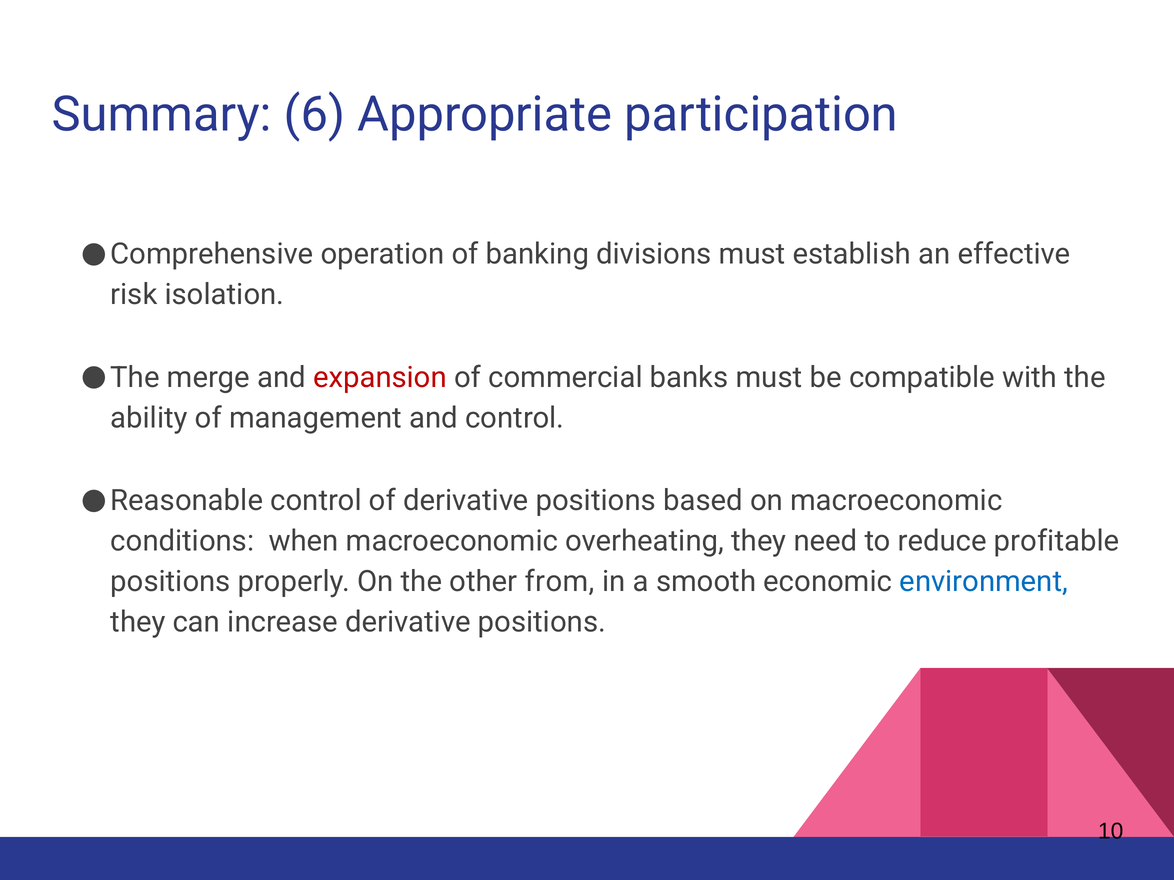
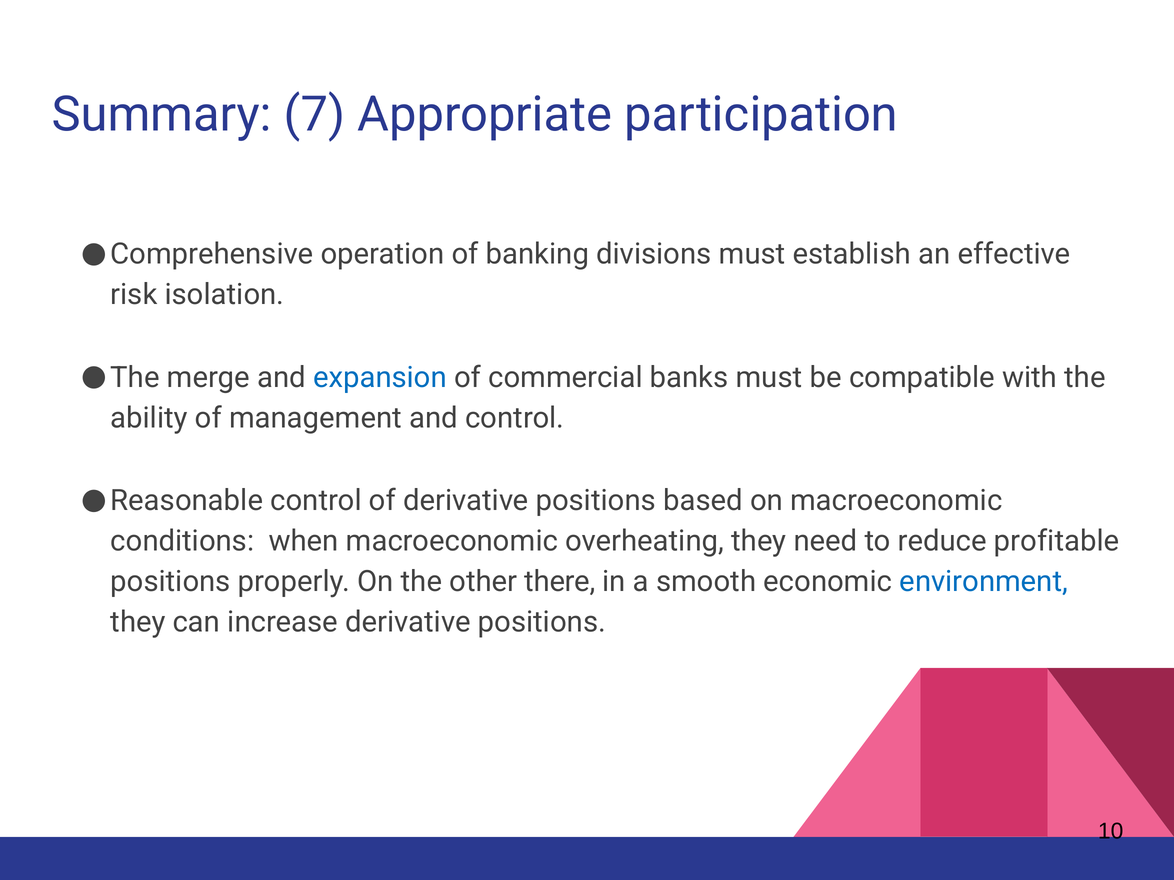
6: 6 -> 7
expansion colour: red -> blue
from: from -> there
